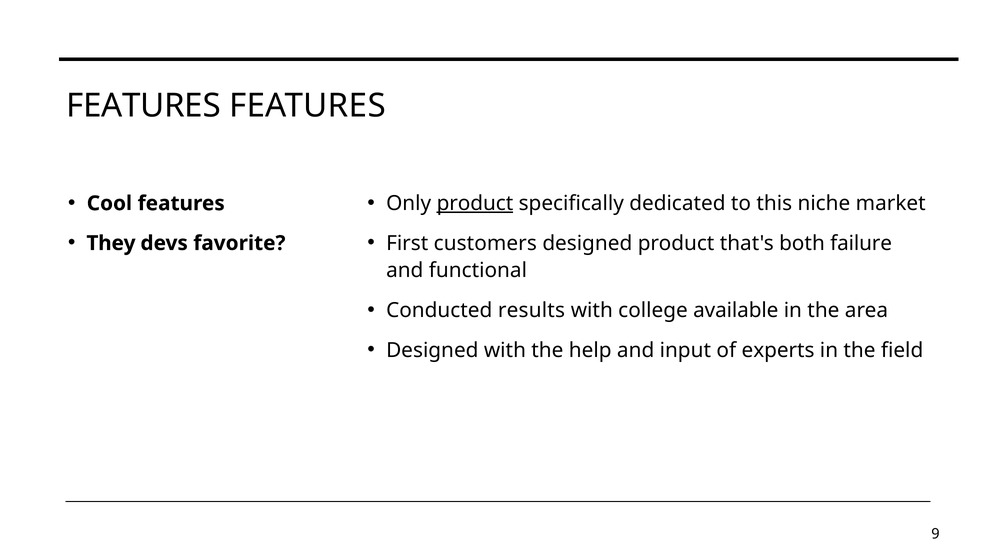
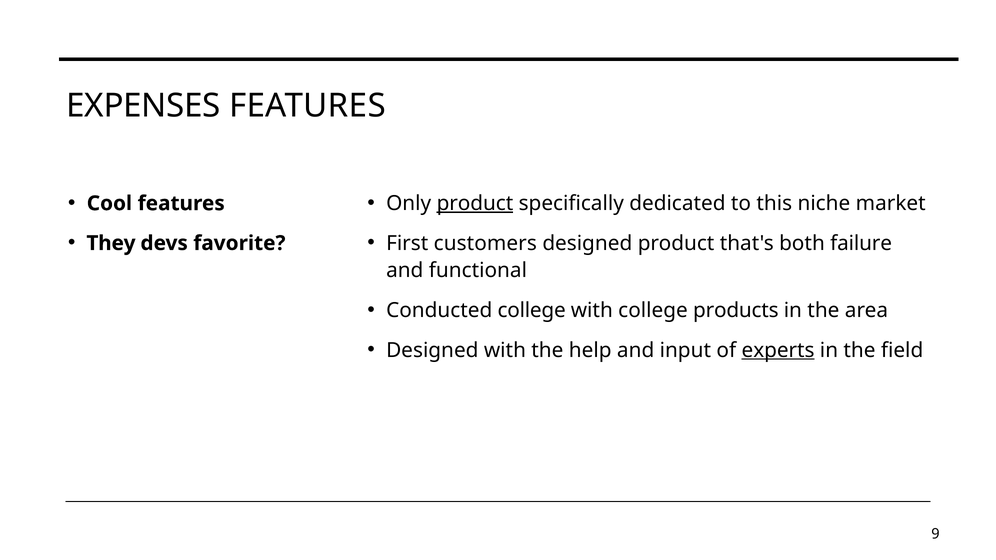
FEATURES at (143, 106): FEATURES -> EXPENSES
Conducted results: results -> college
available: available -> products
experts underline: none -> present
